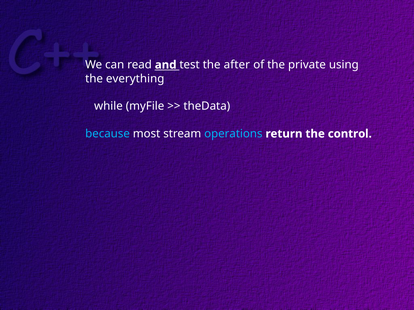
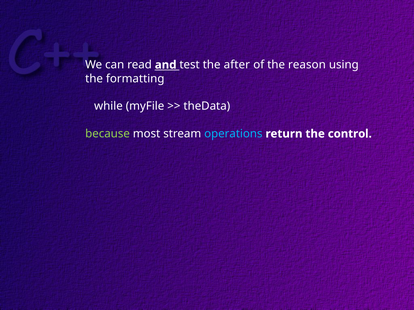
private: private -> reason
everything: everything -> formatting
because colour: light blue -> light green
